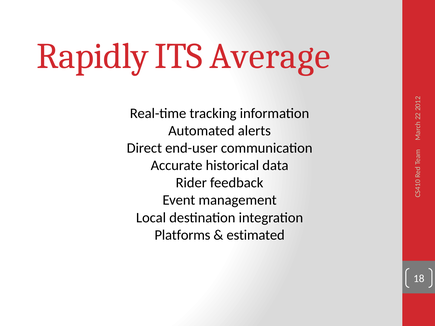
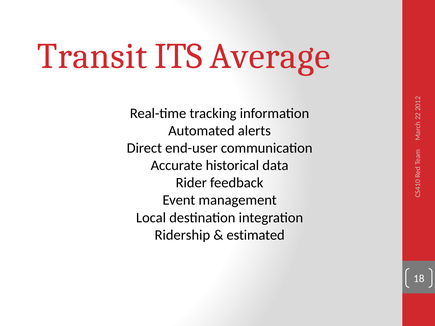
Rapidly: Rapidly -> Transit
Platforms: Platforms -> Ridership
